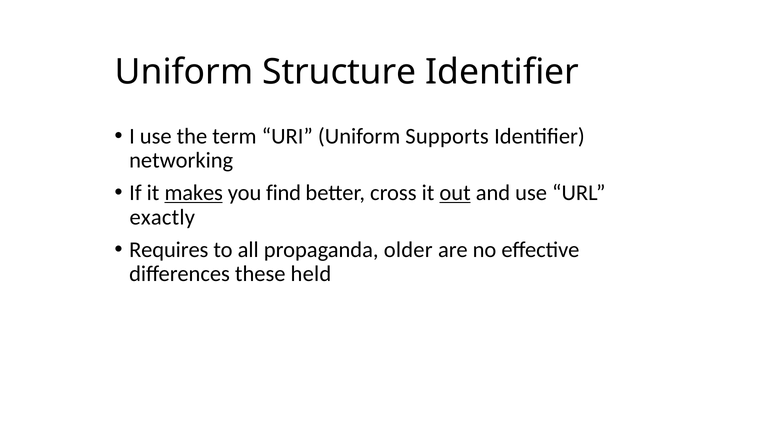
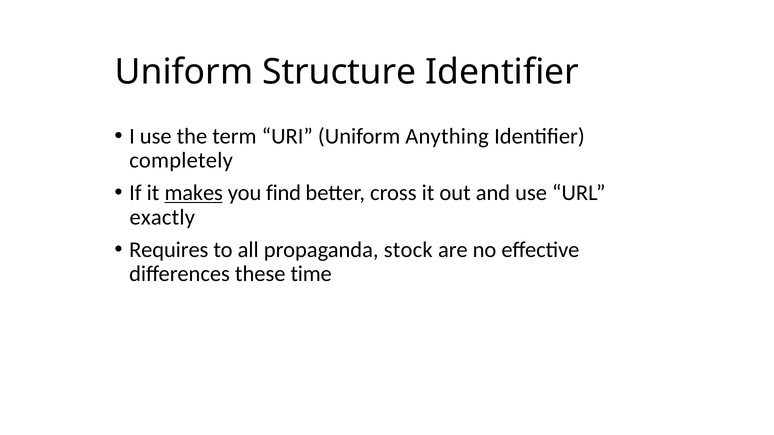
Supports: Supports -> Anything
networking: networking -> completely
out underline: present -> none
older: older -> stock
held: held -> time
